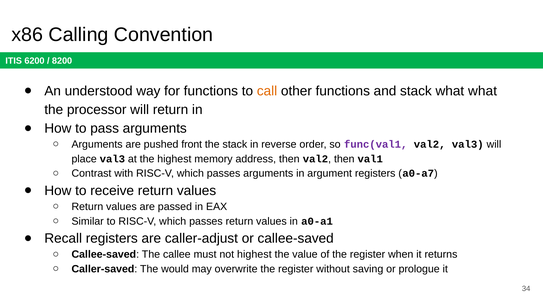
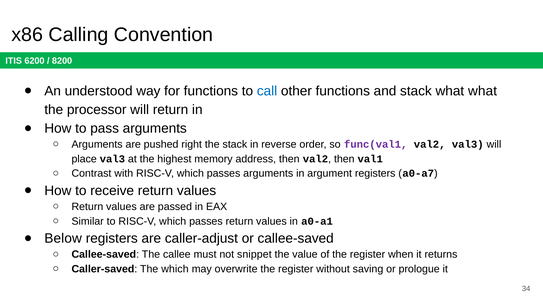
call colour: orange -> blue
front: front -> right
Recall: Recall -> Below
not highest: highest -> snippet
The would: would -> which
